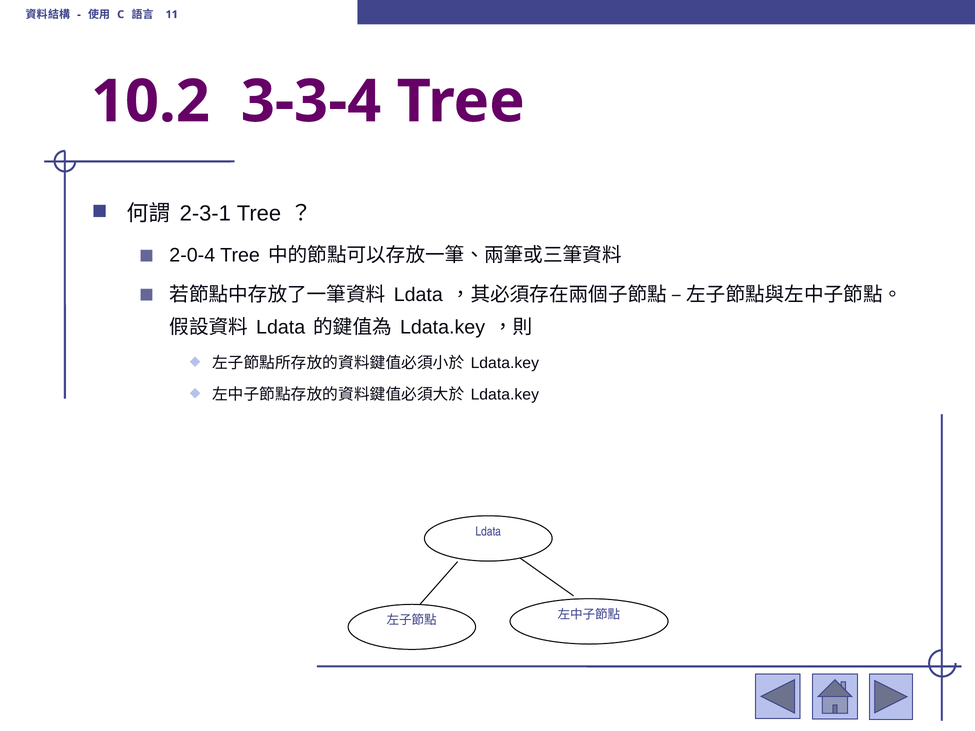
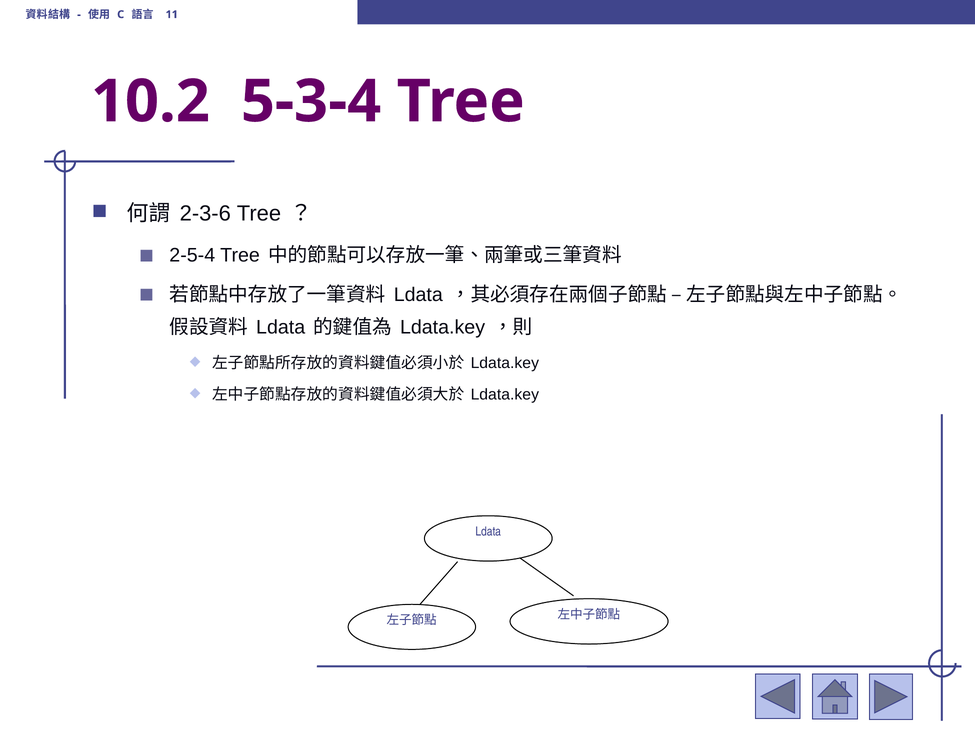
3-3-4: 3-3-4 -> 5-3-4
2-3-1: 2-3-1 -> 2-3-6
2-0-4: 2-0-4 -> 2-5-4
